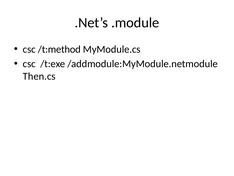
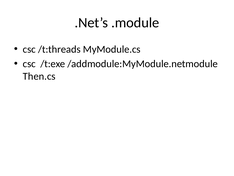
/t:method: /t:method -> /t:threads
